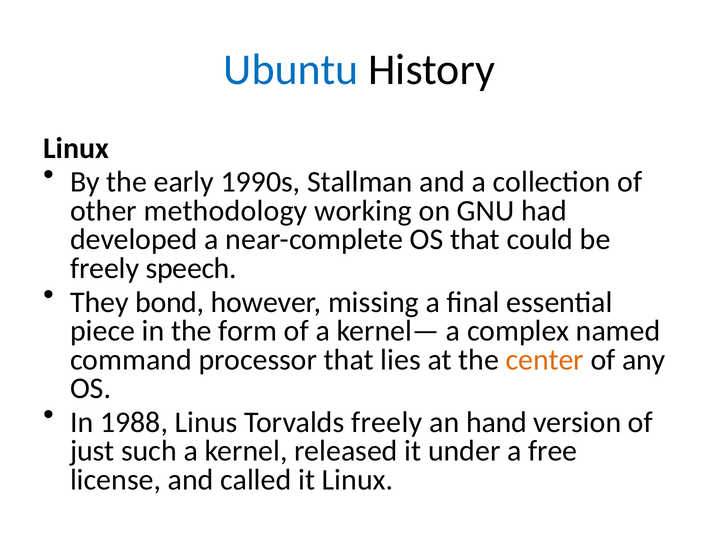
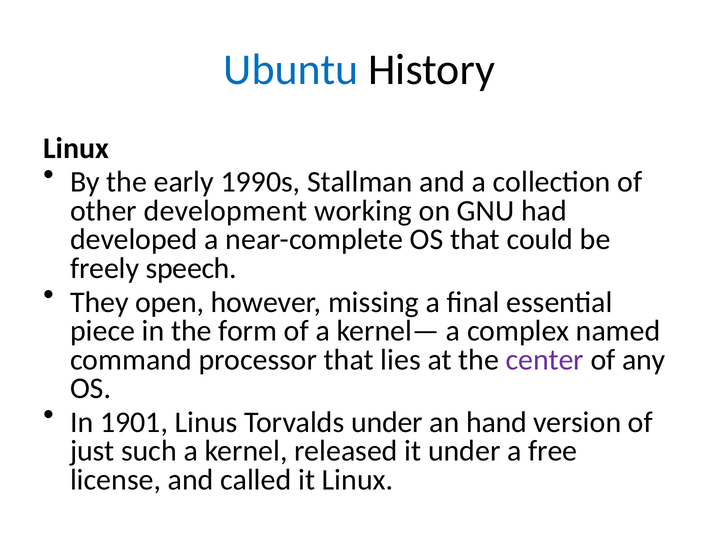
methodology: methodology -> development
bond: bond -> open
center colour: orange -> purple
1988: 1988 -> 1901
Torvalds freely: freely -> under
